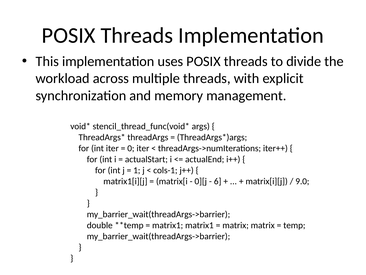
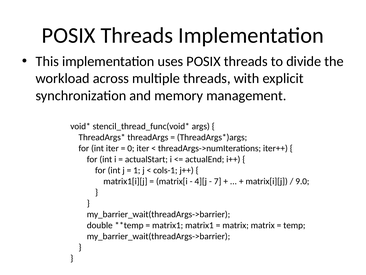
0][j: 0][j -> 4][j
6: 6 -> 7
